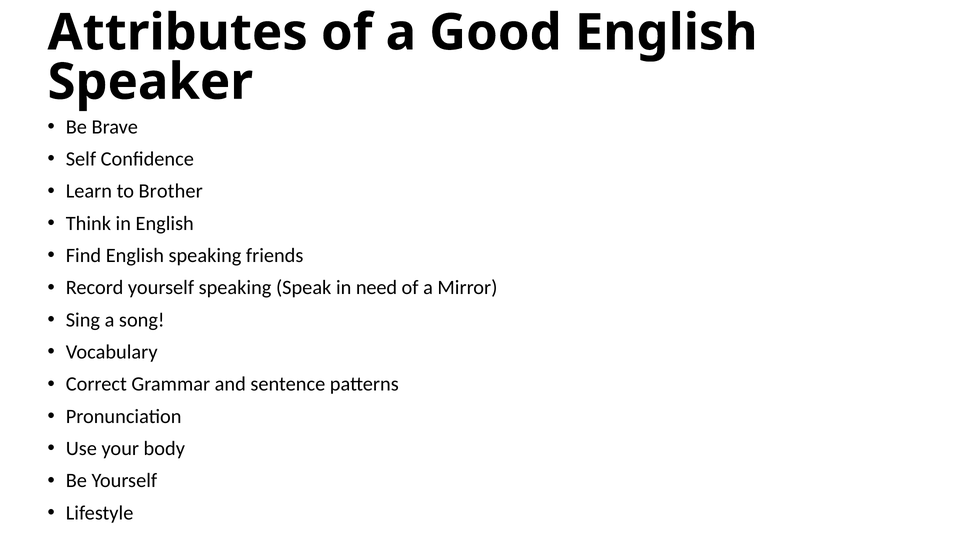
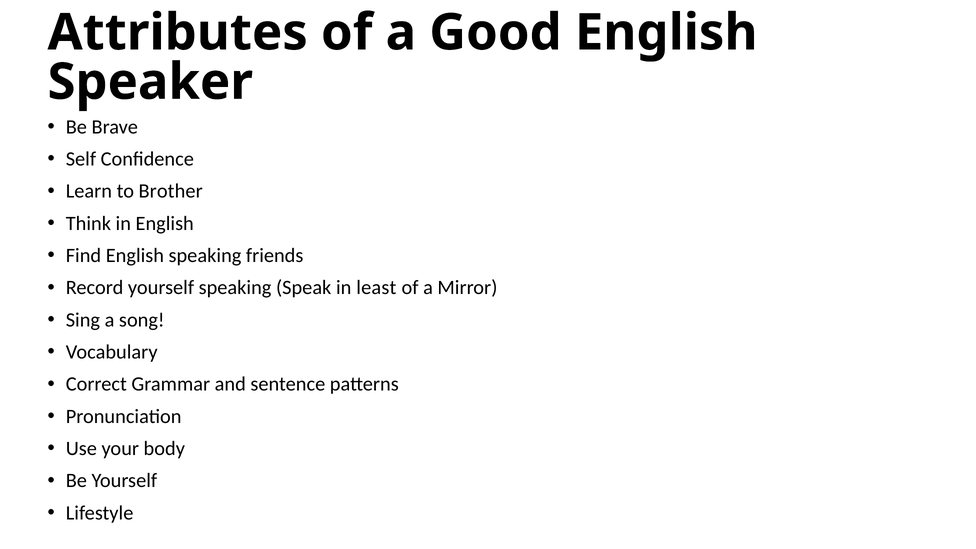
need: need -> least
